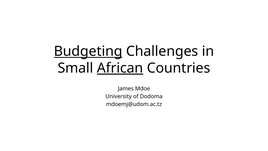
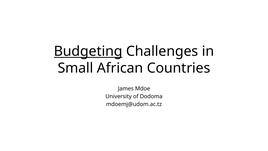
African underline: present -> none
